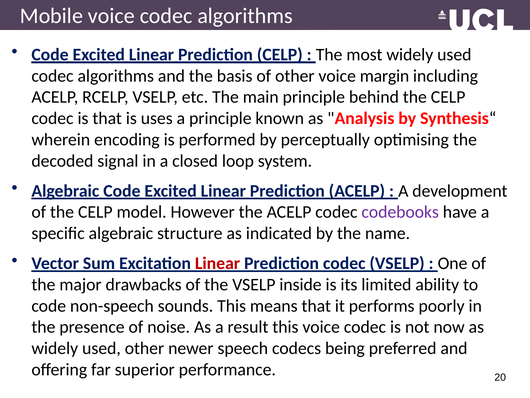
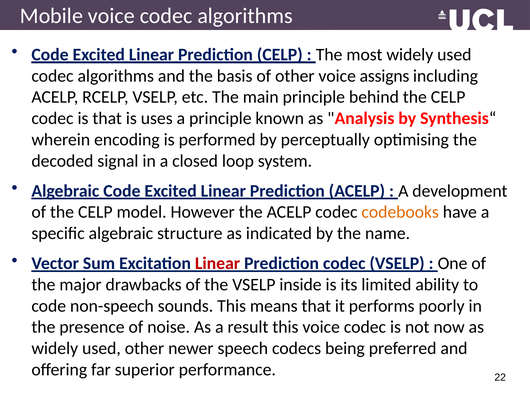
margin: margin -> assigns
codebooks colour: purple -> orange
20: 20 -> 22
